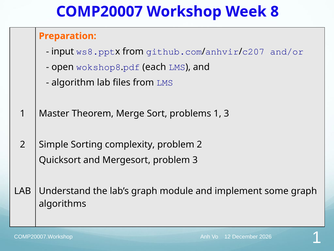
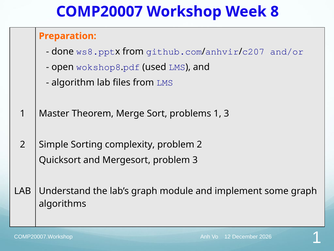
input: input -> done
each: each -> used
